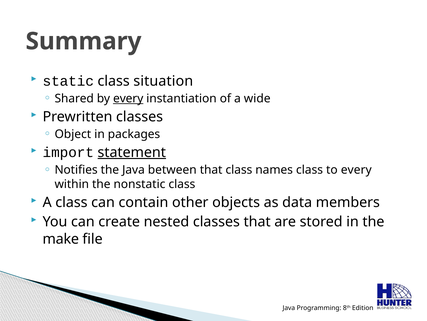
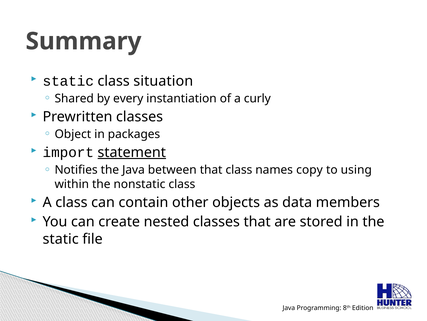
every at (128, 98) underline: present -> none
wide: wide -> curly
names class: class -> copy
to every: every -> using
make at (61, 238): make -> static
